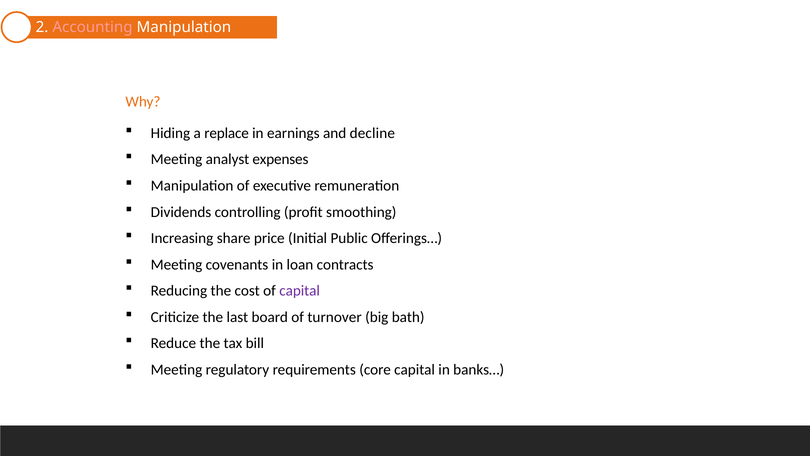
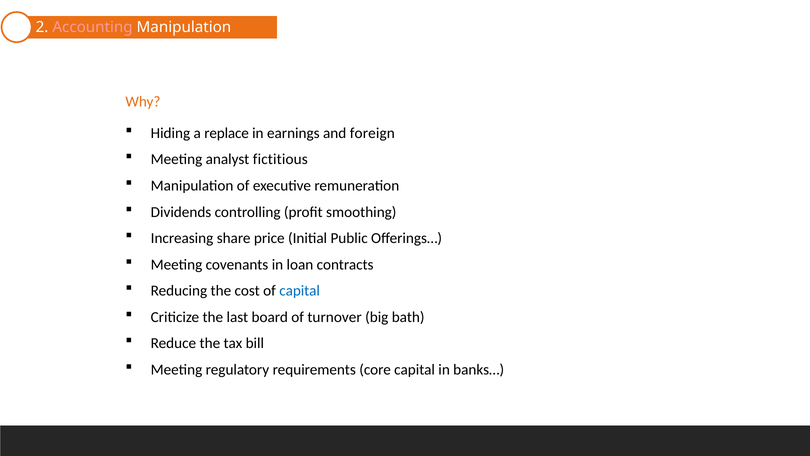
decline: decline -> foreign
expenses: expenses -> fictitious
capital at (300, 291) colour: purple -> blue
